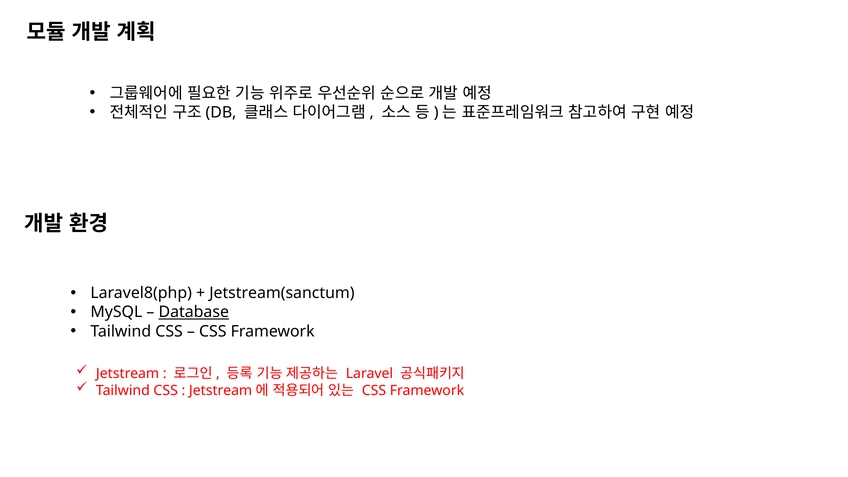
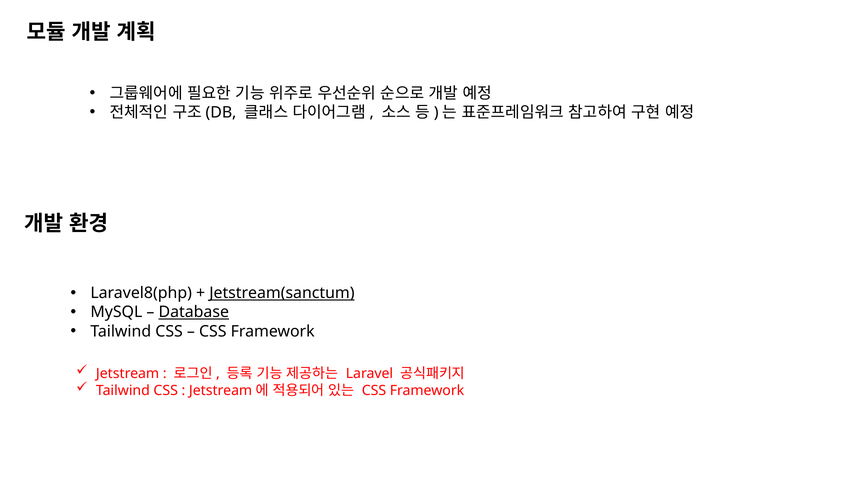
Jetstream(sanctum underline: none -> present
